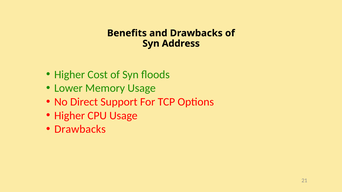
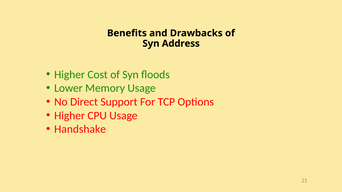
Drawbacks at (80, 129): Drawbacks -> Handshake
